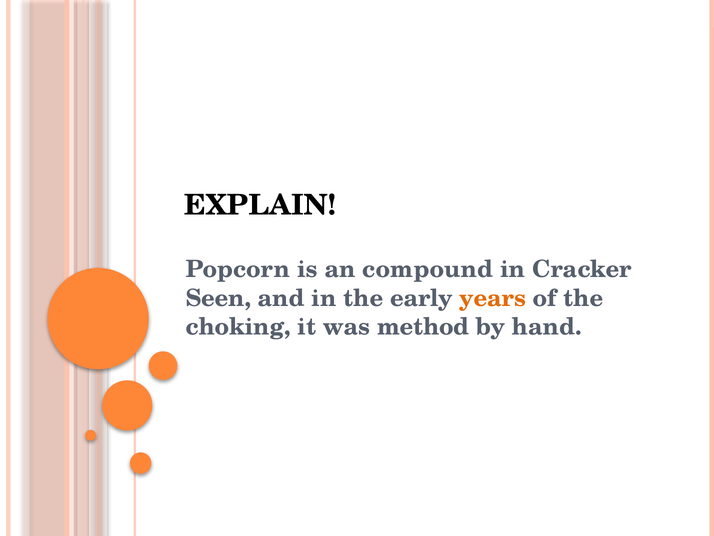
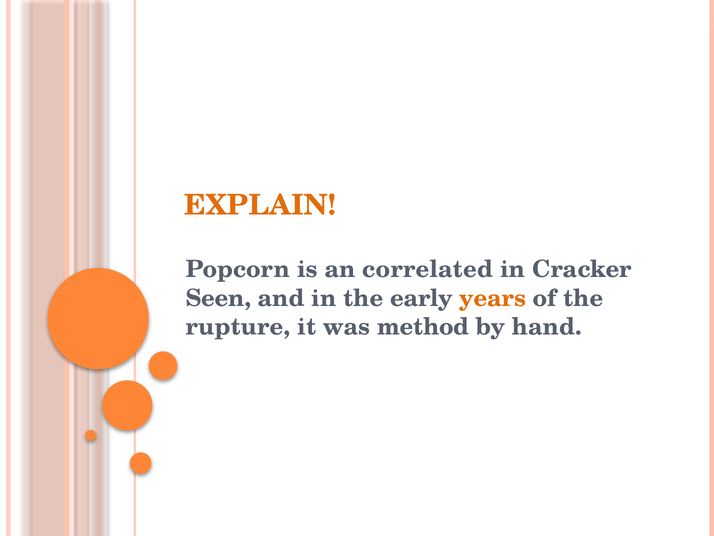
EXPLAIN colour: black -> orange
compound: compound -> correlated
choking: choking -> rupture
